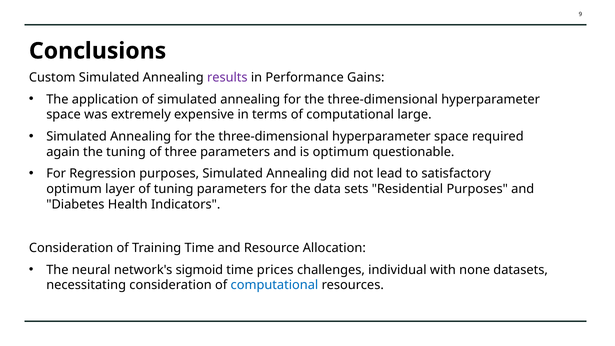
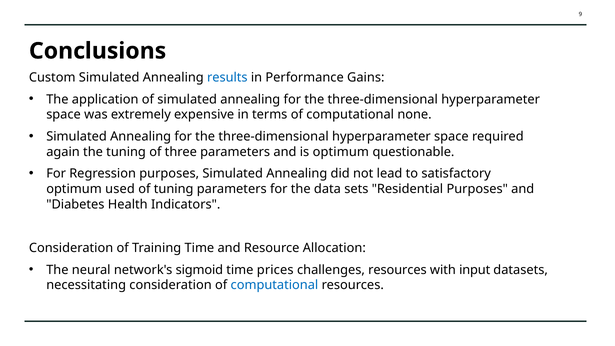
results colour: purple -> blue
large: large -> none
layer: layer -> used
challenges individual: individual -> resources
none: none -> input
